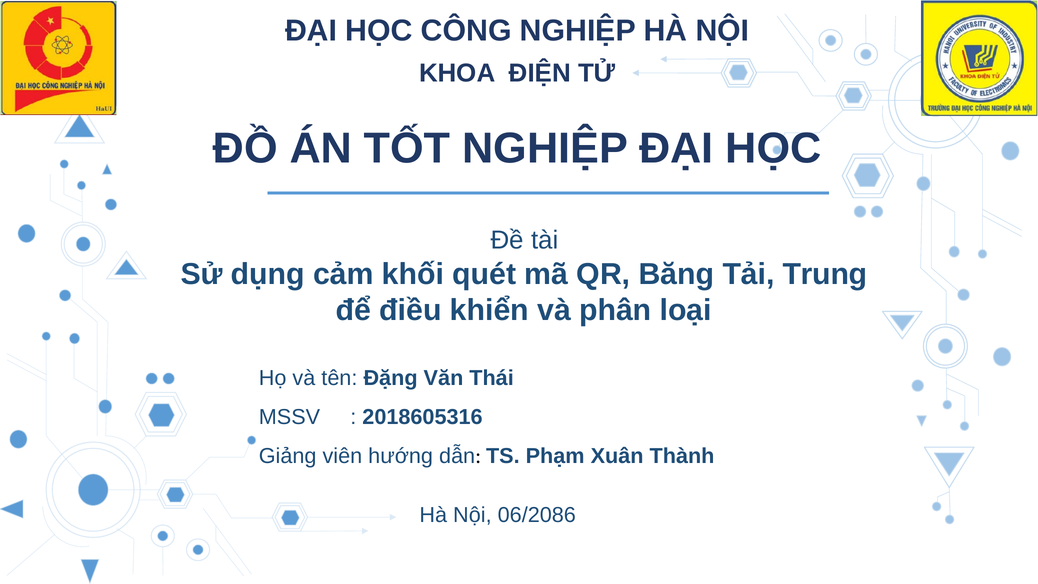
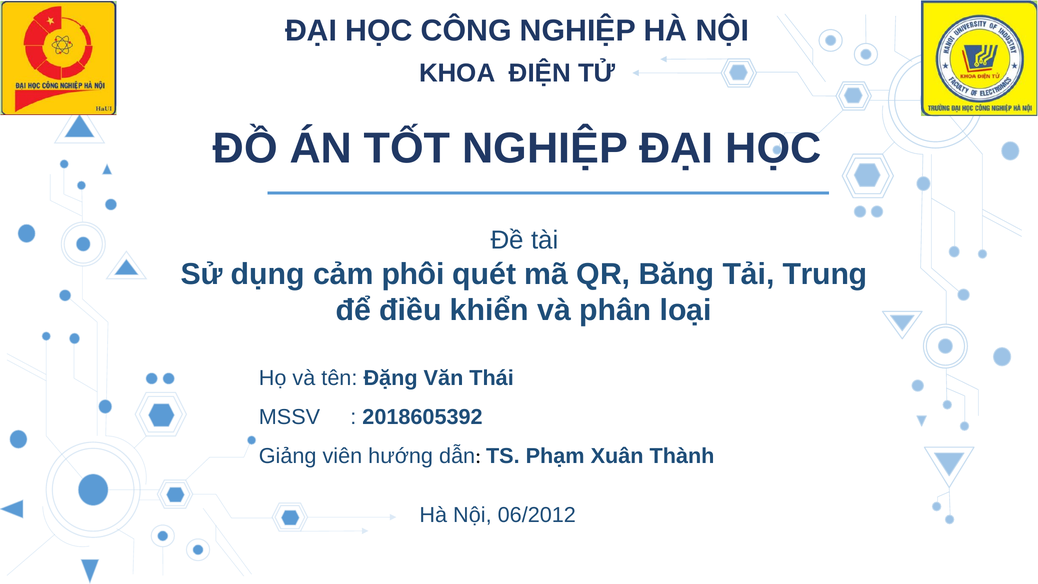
khối: khối -> phôi
2018605316: 2018605316 -> 2018605392
06/2086: 06/2086 -> 06/2012
